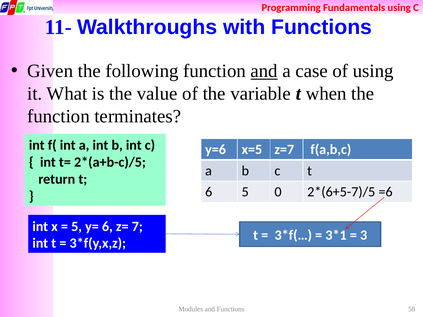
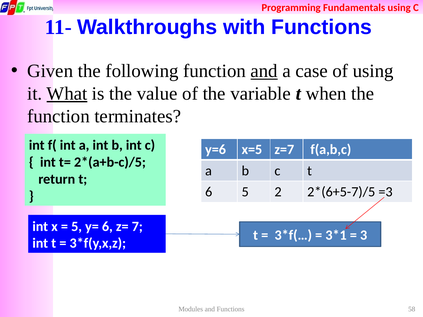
What underline: none -> present
0: 0 -> 2
=6: =6 -> =3
